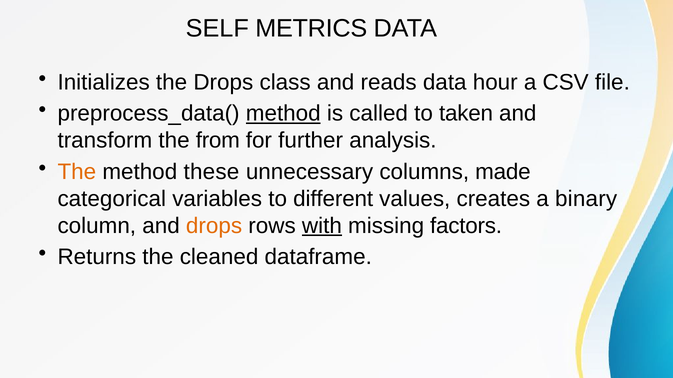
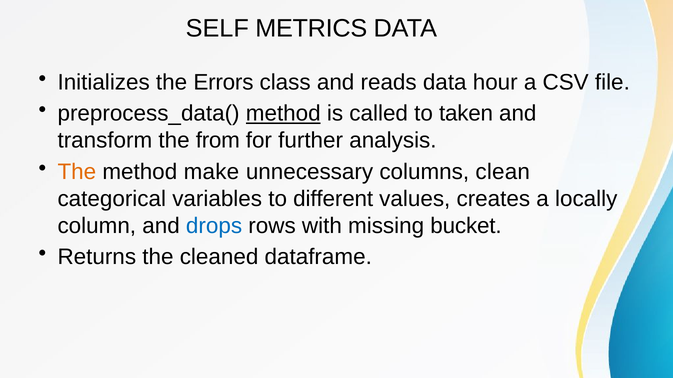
the Drops: Drops -> Errors
these: these -> make
made: made -> clean
binary: binary -> locally
drops at (214, 226) colour: orange -> blue
with underline: present -> none
factors: factors -> bucket
